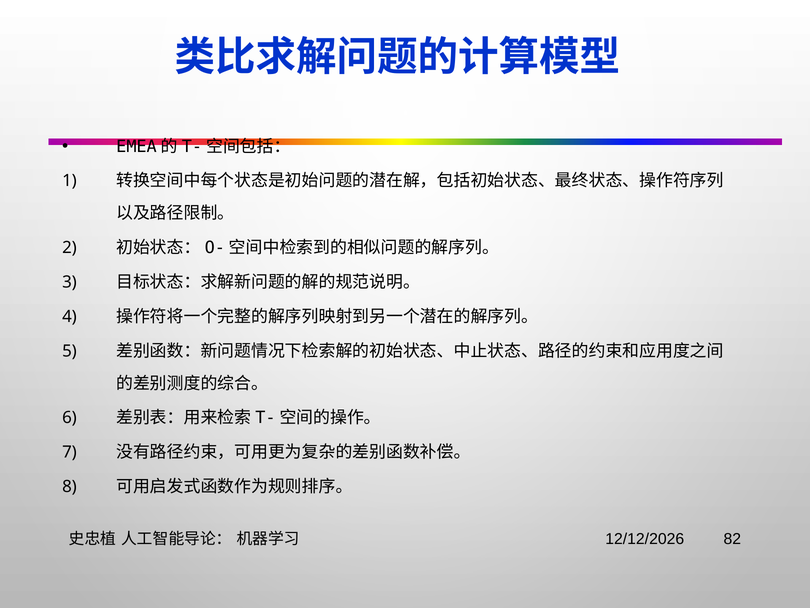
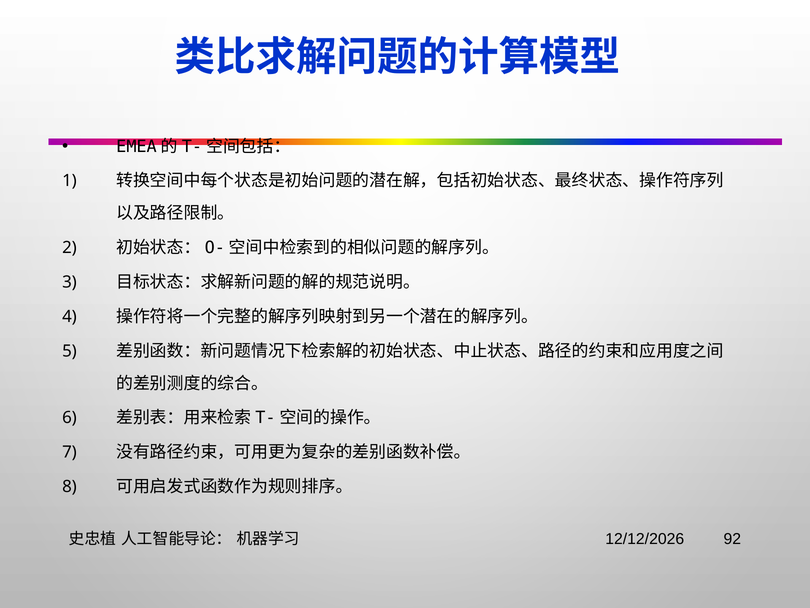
82: 82 -> 92
